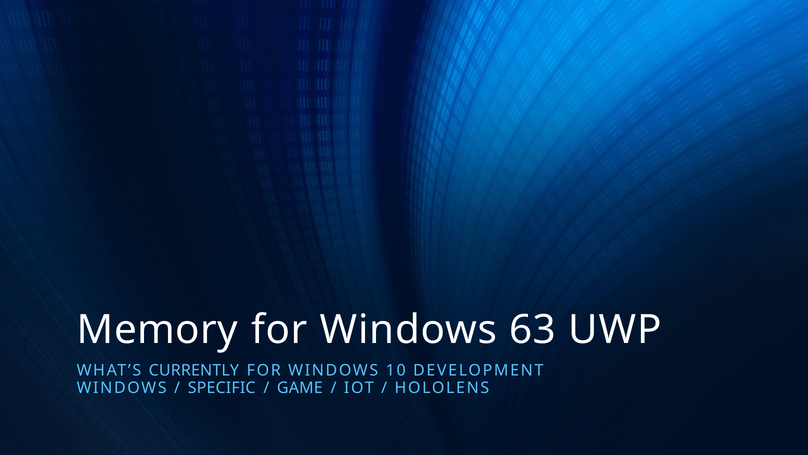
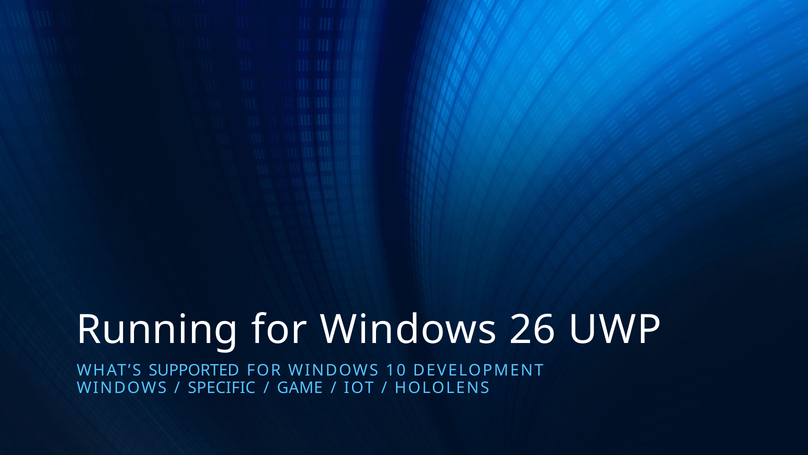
Memory: Memory -> Running
63: 63 -> 26
CURRENTLY: CURRENTLY -> SUPPORTED
